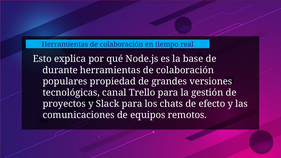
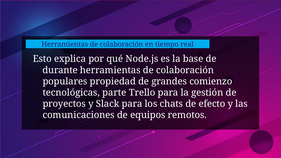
versiones: versiones -> comienzo
canal: canal -> parte
